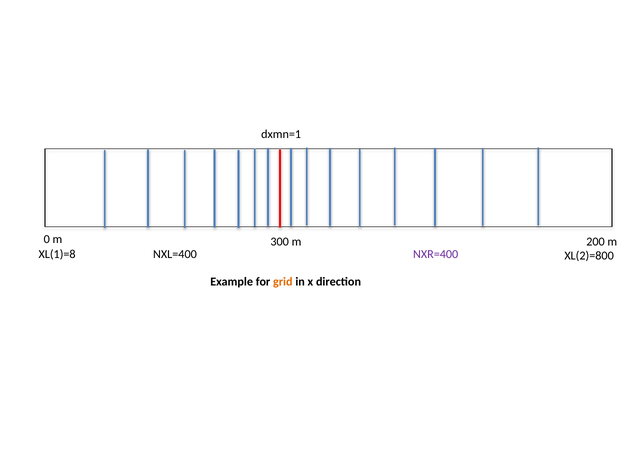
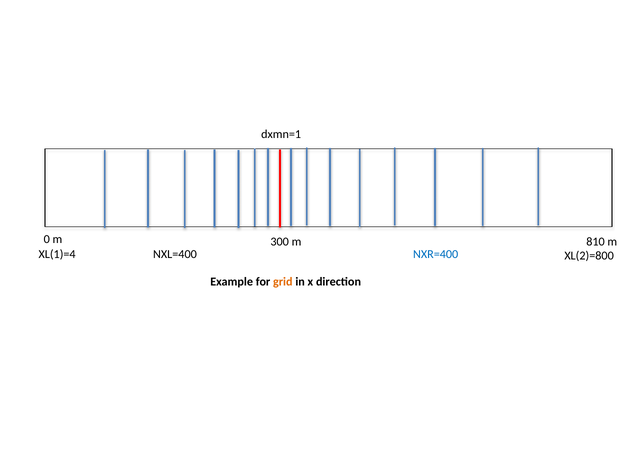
200: 200 -> 810
XL(1)=8: XL(1)=8 -> XL(1)=4
NXR=400 colour: purple -> blue
